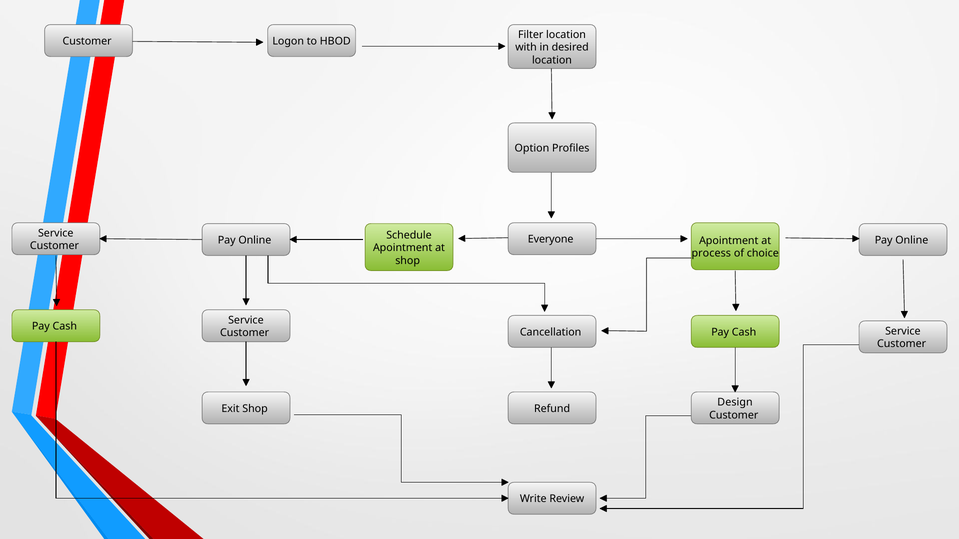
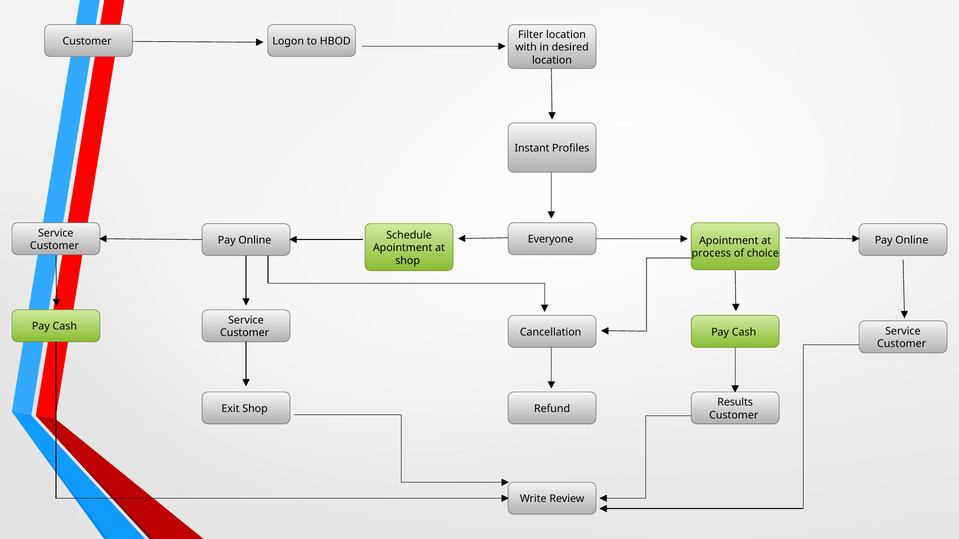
Option: Option -> Instant
Design: Design -> Results
